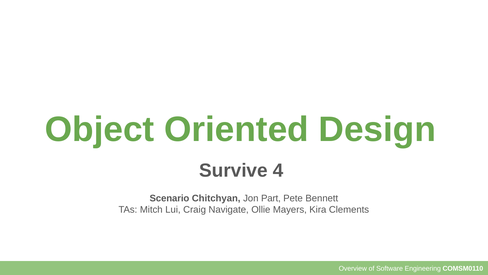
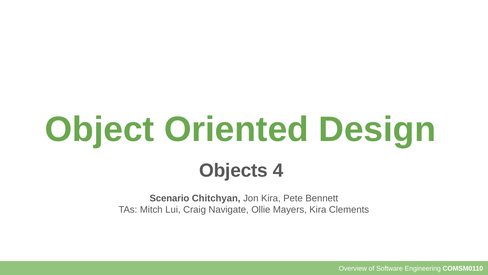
Survive: Survive -> Objects
Jon Part: Part -> Kira
